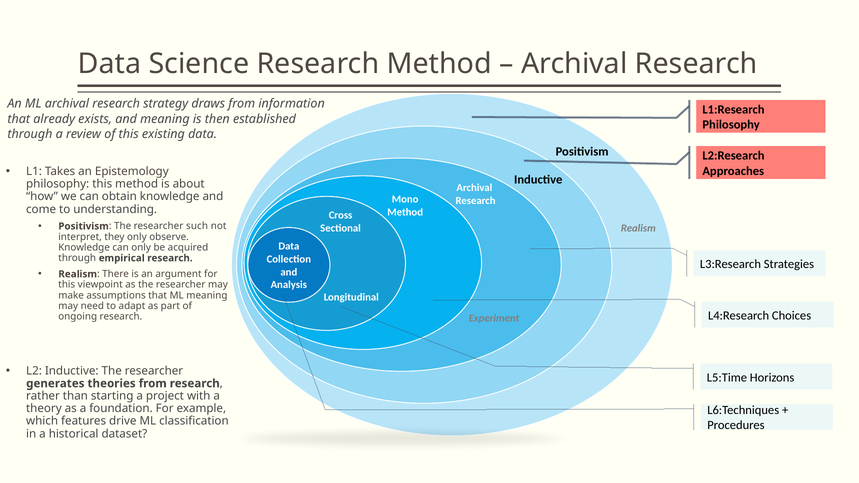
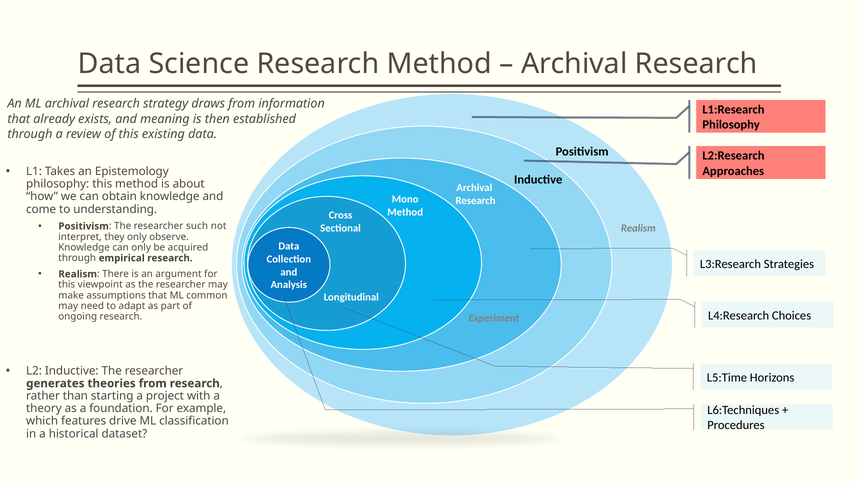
ML meaning: meaning -> common
